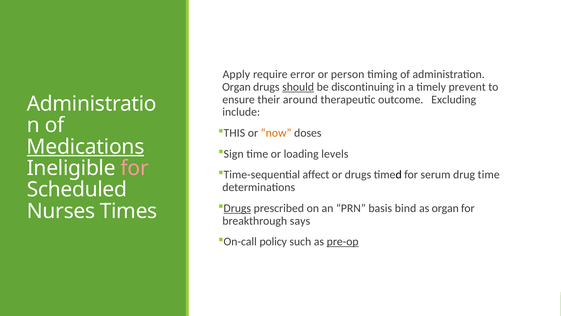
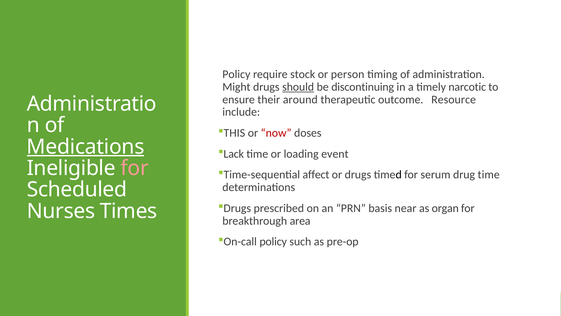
Apply at (236, 74): Apply -> Policy
error: error -> stock
Organ at (236, 87): Organ -> Might
prevent: prevent -> narcotic
Excluding: Excluding -> Resource
now colour: orange -> red
Sign: Sign -> Lack
levels: levels -> event
Drugs at (237, 208) underline: present -> none
bind: bind -> near
says: says -> area
pre-op underline: present -> none
